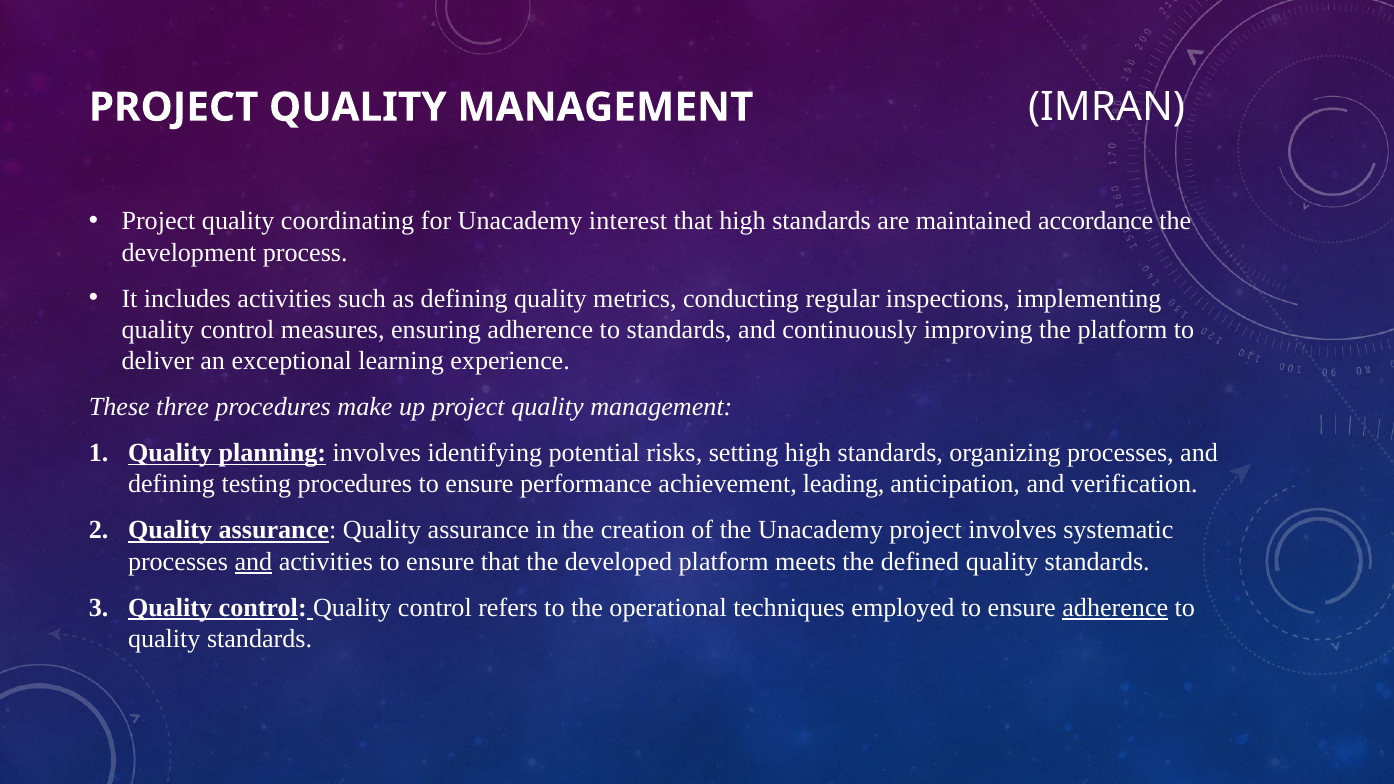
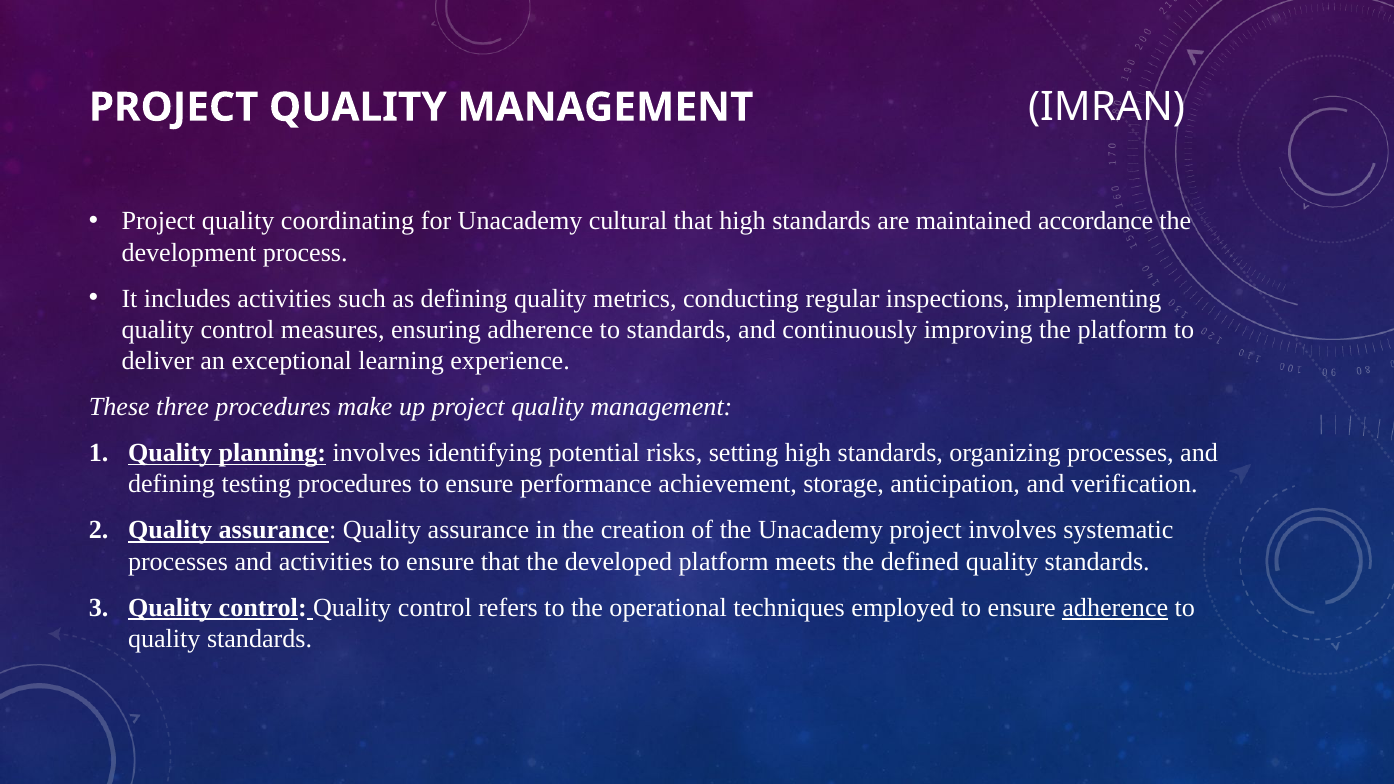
interest: interest -> cultural
leading: leading -> storage
and at (253, 562) underline: present -> none
